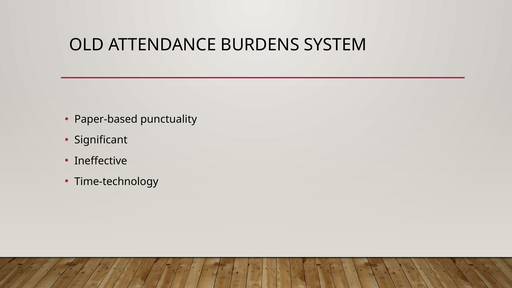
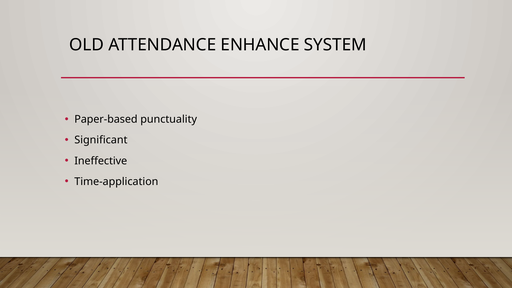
BURDENS: BURDENS -> ENHANCE
Time-technology: Time-technology -> Time-application
